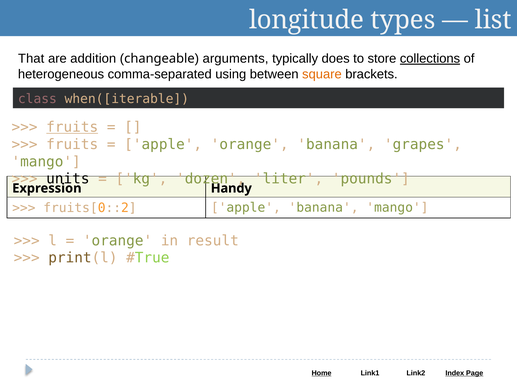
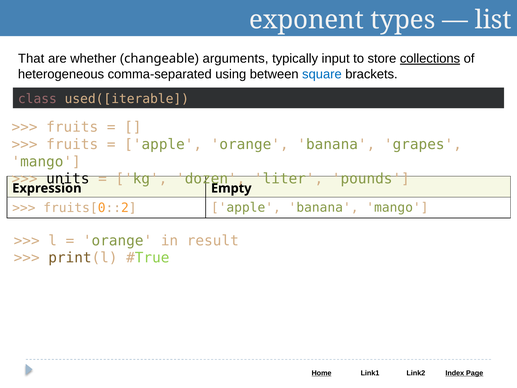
longitude: longitude -> exponent
addition: addition -> whether
does: does -> input
square colour: orange -> blue
when([iterable: when([iterable -> used([iterable
fruits at (72, 127) underline: present -> none
Handy: Handy -> Empty
